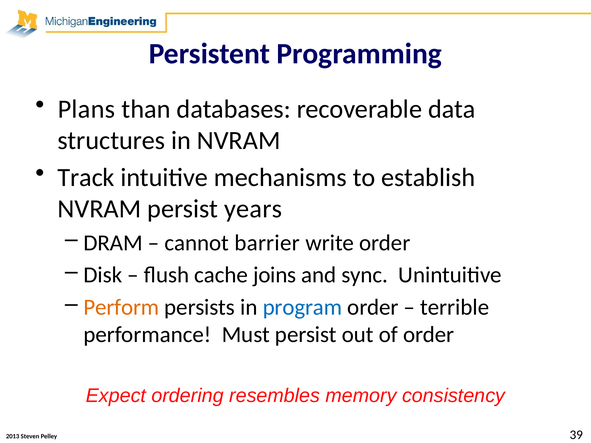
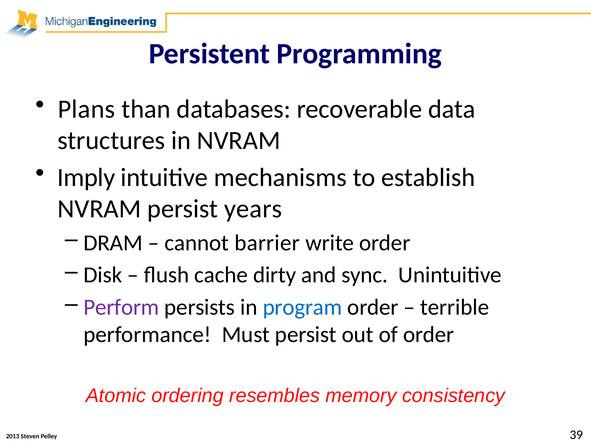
Track: Track -> Imply
joins: joins -> dirty
Perform colour: orange -> purple
Expect: Expect -> Atomic
